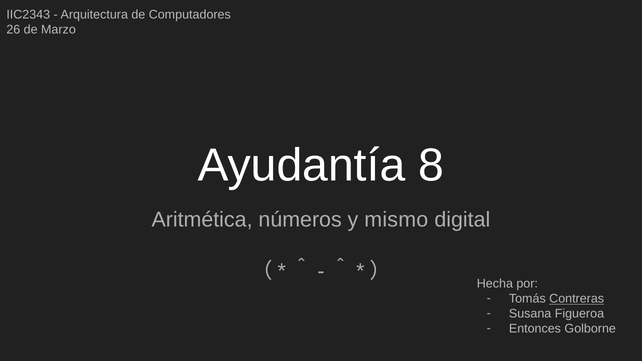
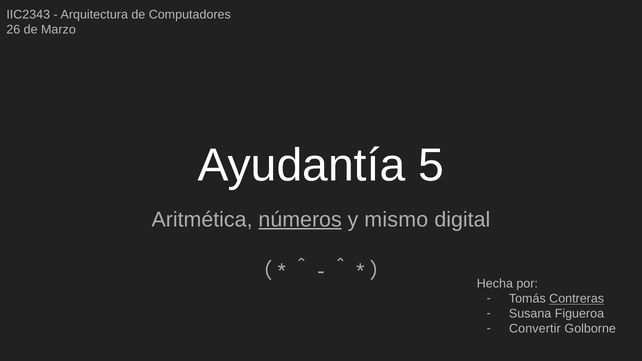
8: 8 -> 5
números underline: none -> present
Entonces: Entonces -> Convertir
